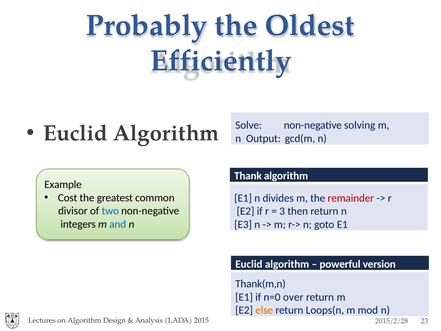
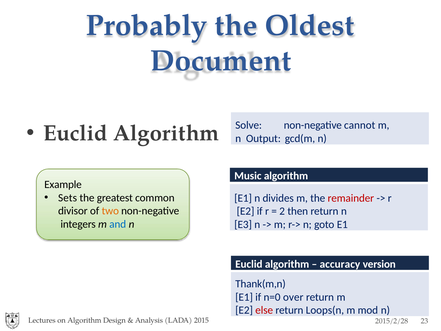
Efficiently: Efficiently -> Document
solving: solving -> cannot
Thank: Thank -> Music
Cost: Cost -> Sets
two colour: blue -> orange
3: 3 -> 2
powerful: powerful -> accuracy
else colour: orange -> red
